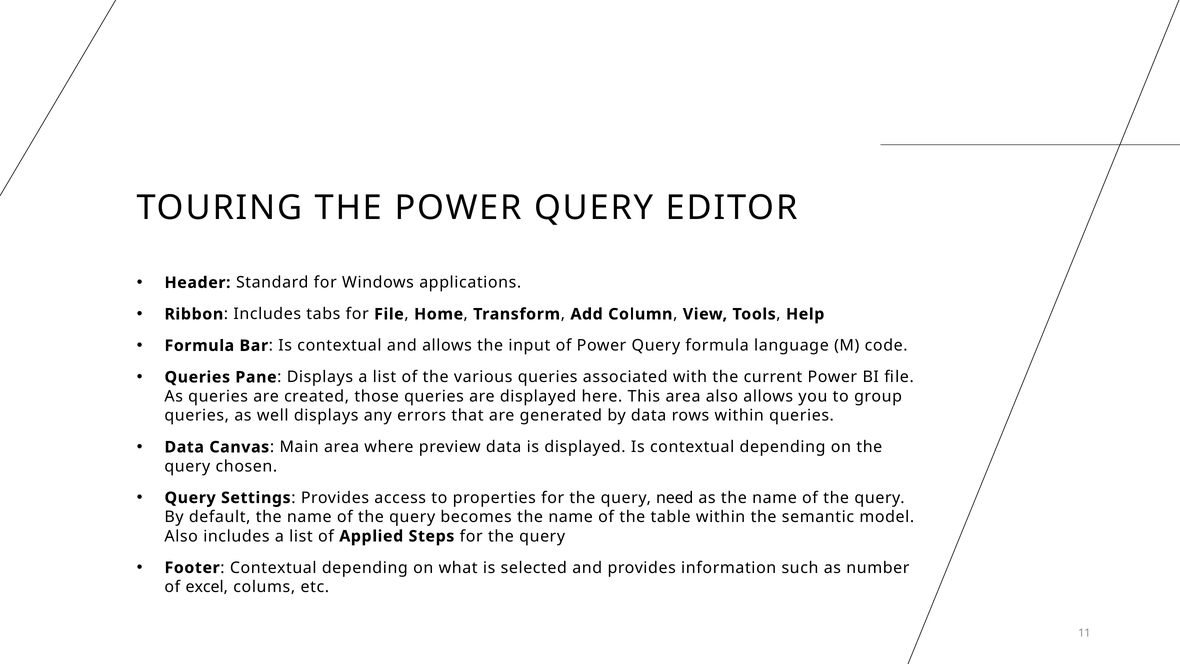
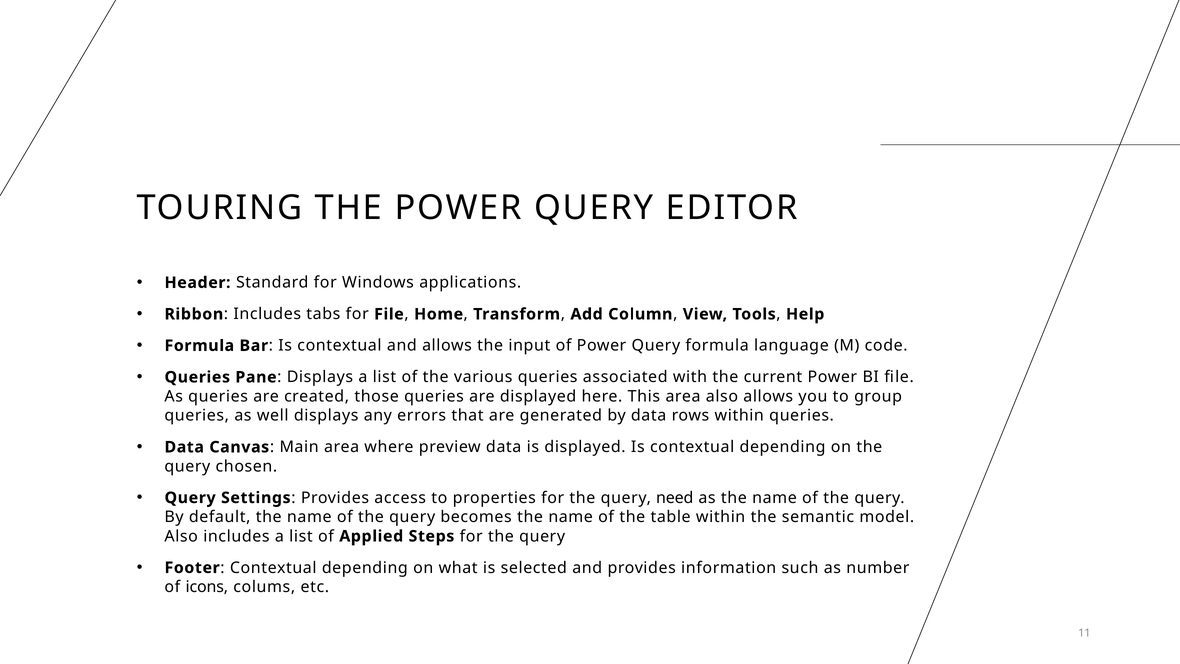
excel: excel -> icons
